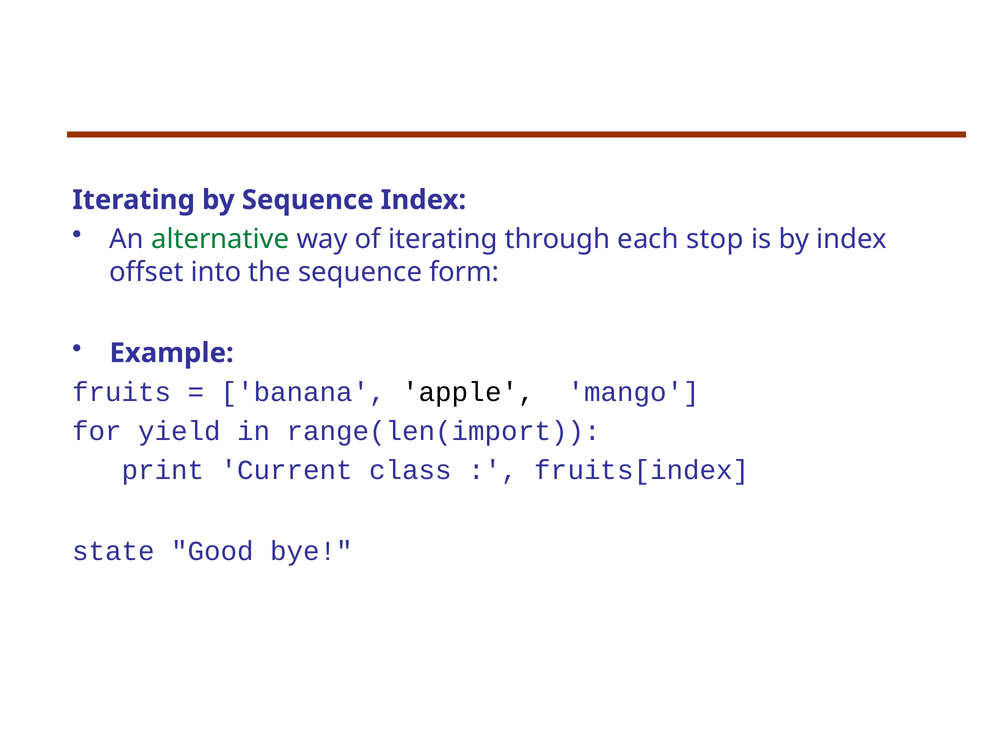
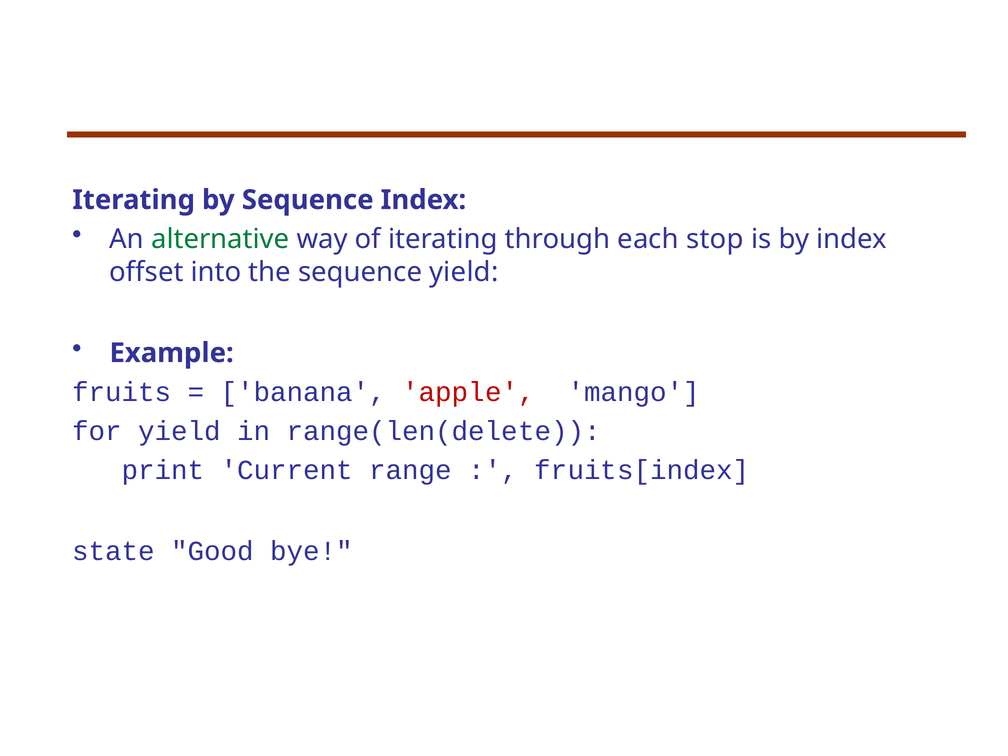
sequence form: form -> yield
apple colour: black -> red
range(len(import: range(len(import -> range(len(delete
class: class -> range
